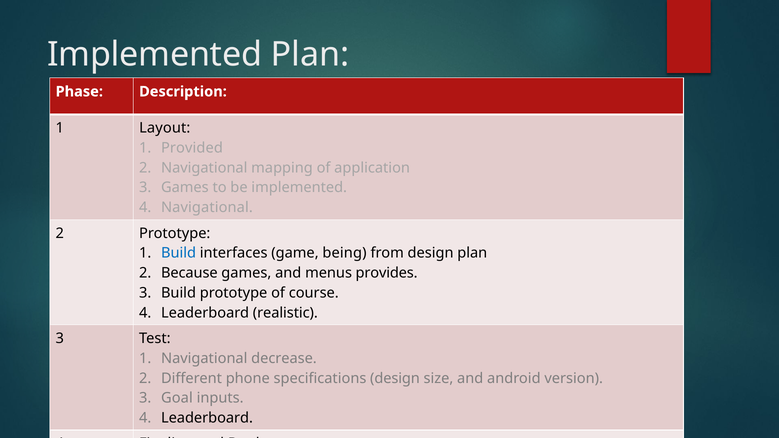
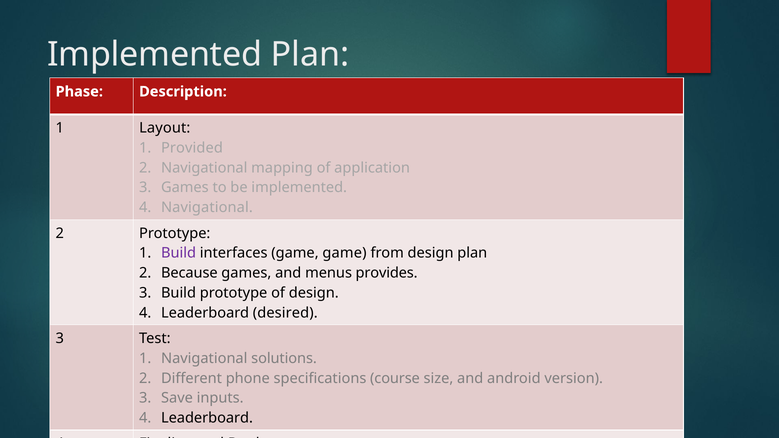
Build at (179, 253) colour: blue -> purple
game being: being -> game
of course: course -> design
realistic: realistic -> desired
decrease: decrease -> solutions
specifications design: design -> course
Goal: Goal -> Save
